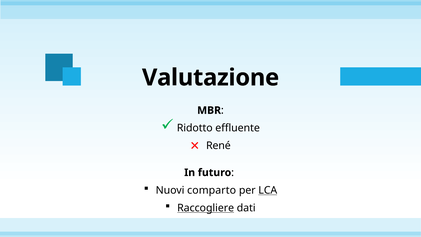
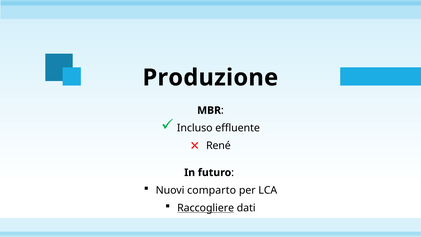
Valutazione: Valutazione -> Produzione
Ridotto: Ridotto -> Incluso
LCA underline: present -> none
